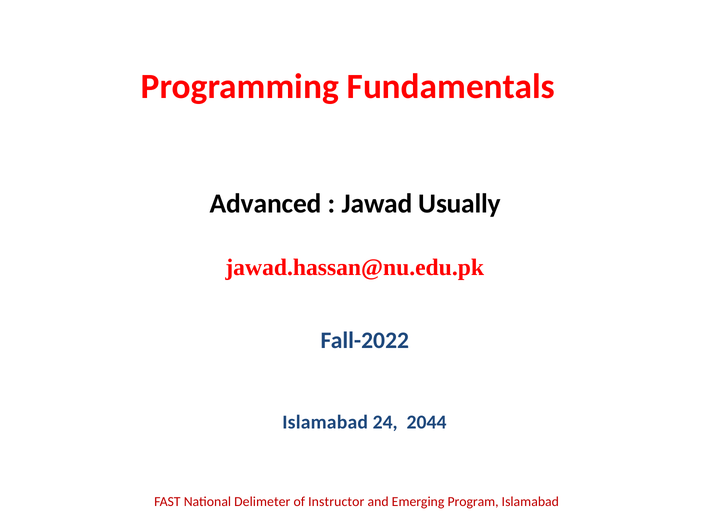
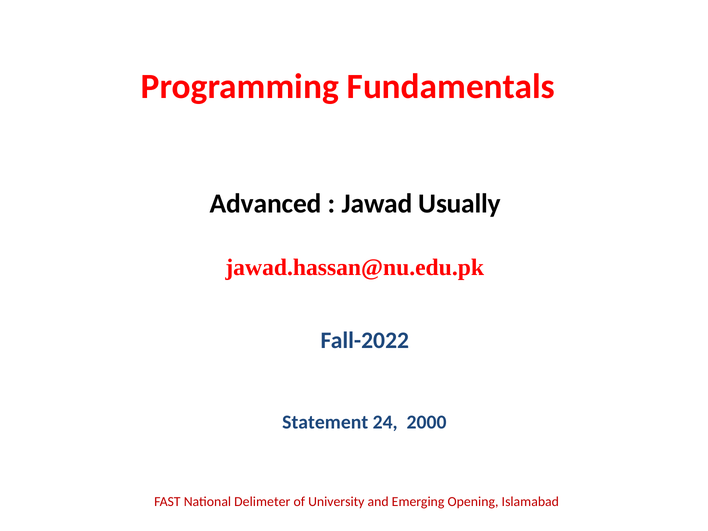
Islamabad at (325, 422): Islamabad -> Statement
2044: 2044 -> 2000
Instructor: Instructor -> University
Program: Program -> Opening
